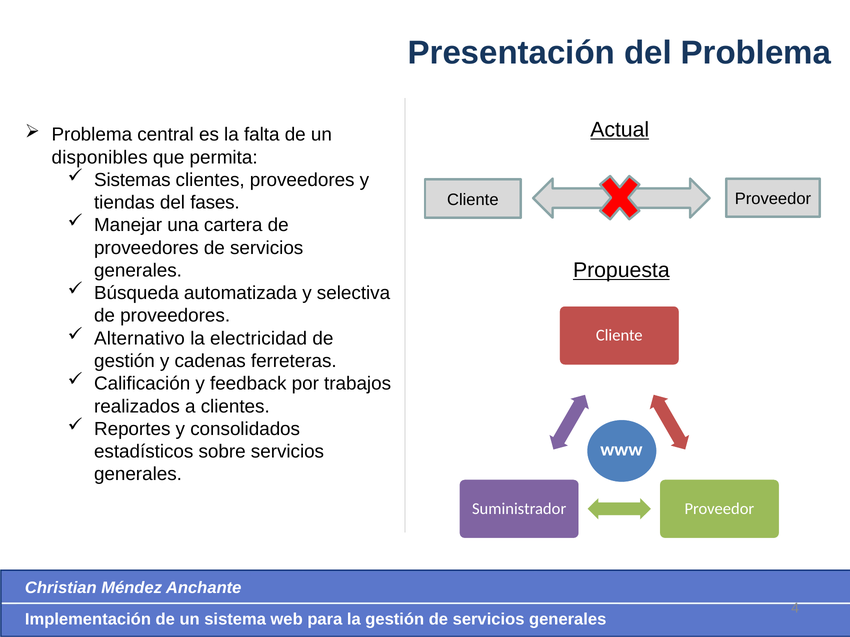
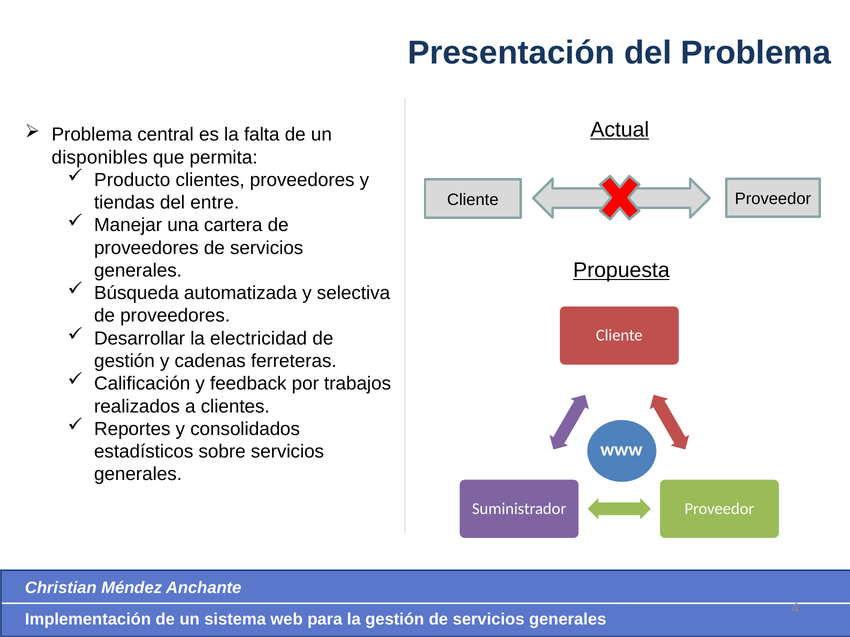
Sistemas: Sistemas -> Producto
fases: fases -> entre
Alternativo: Alternativo -> Desarrollar
